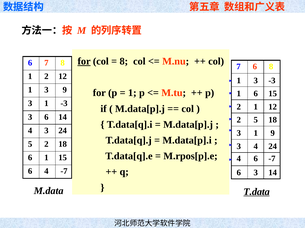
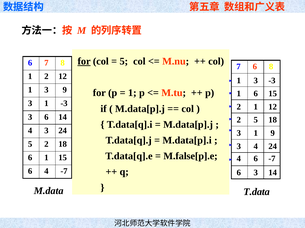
8 at (124, 61): 8 -> 5
M.rpos[p].e: M.rpos[p].e -> M.false[p].e
T.data underline: present -> none
